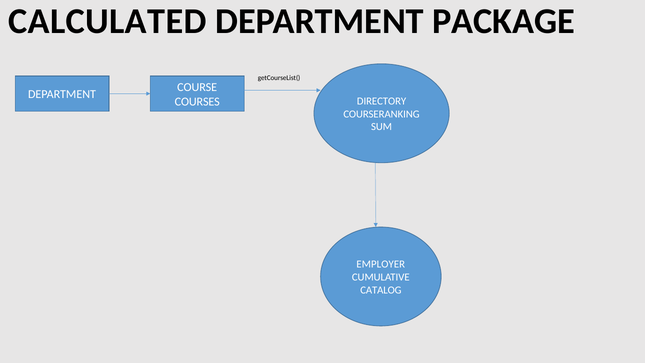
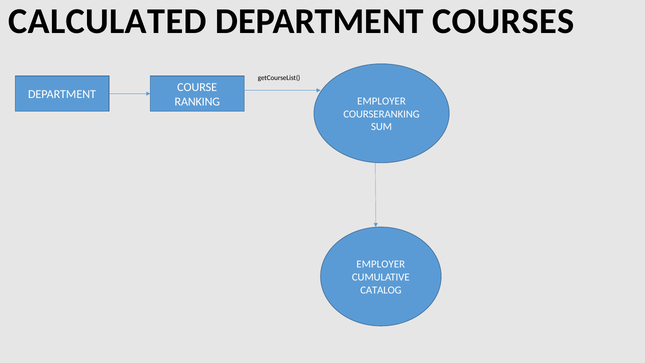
PACKAGE: PACKAGE -> COURSES
DIRECTORY at (382, 101): DIRECTORY -> EMPLOYER
COURSES: COURSES -> RANKING
